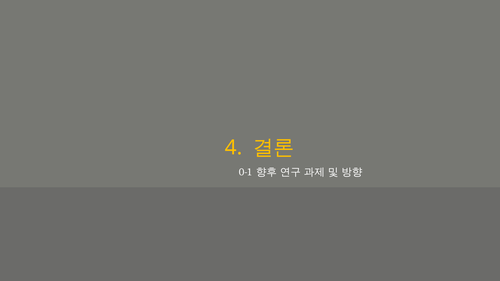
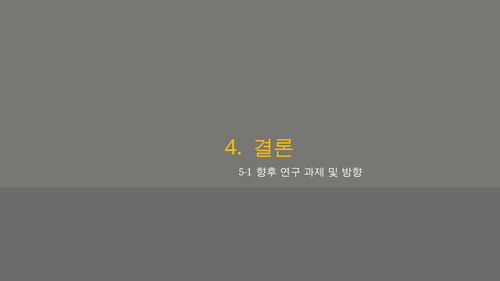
0-1: 0-1 -> 5-1
